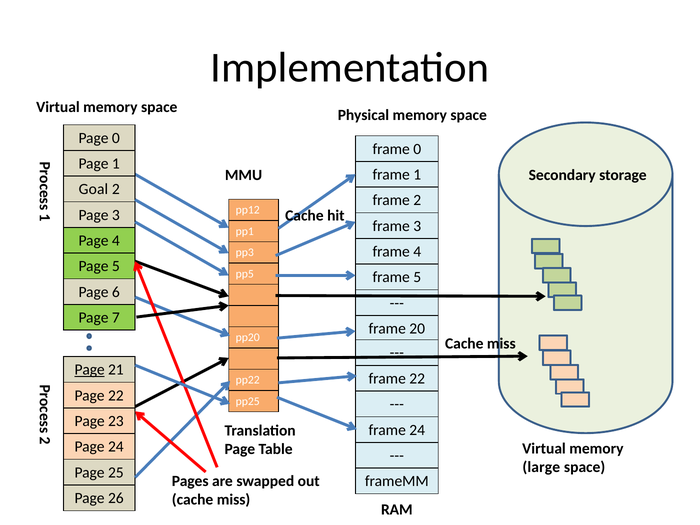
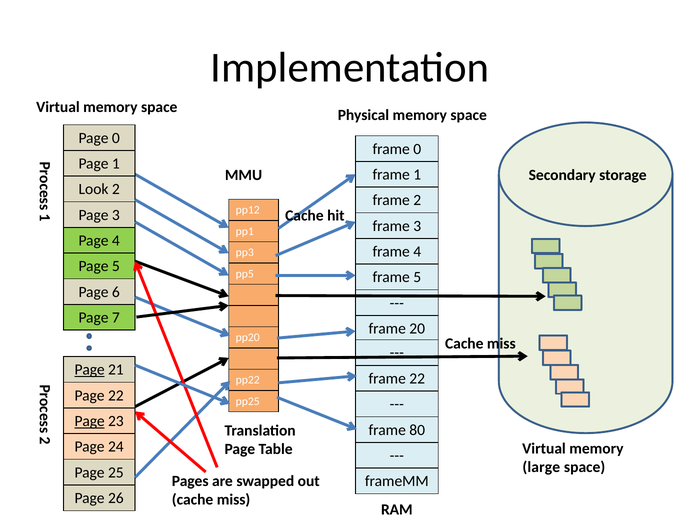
Goal: Goal -> Look
Page at (90, 421) underline: none -> present
frame 24: 24 -> 80
